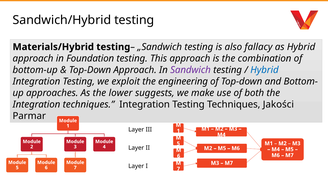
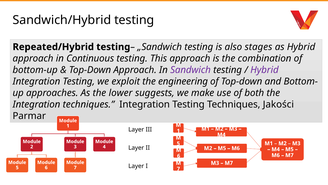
Materials/Hybrid: Materials/Hybrid -> Repeated/Hybrid
fallacy: fallacy -> stages
Foundation: Foundation -> Continuous
Hybrid at (264, 70) colour: blue -> purple
